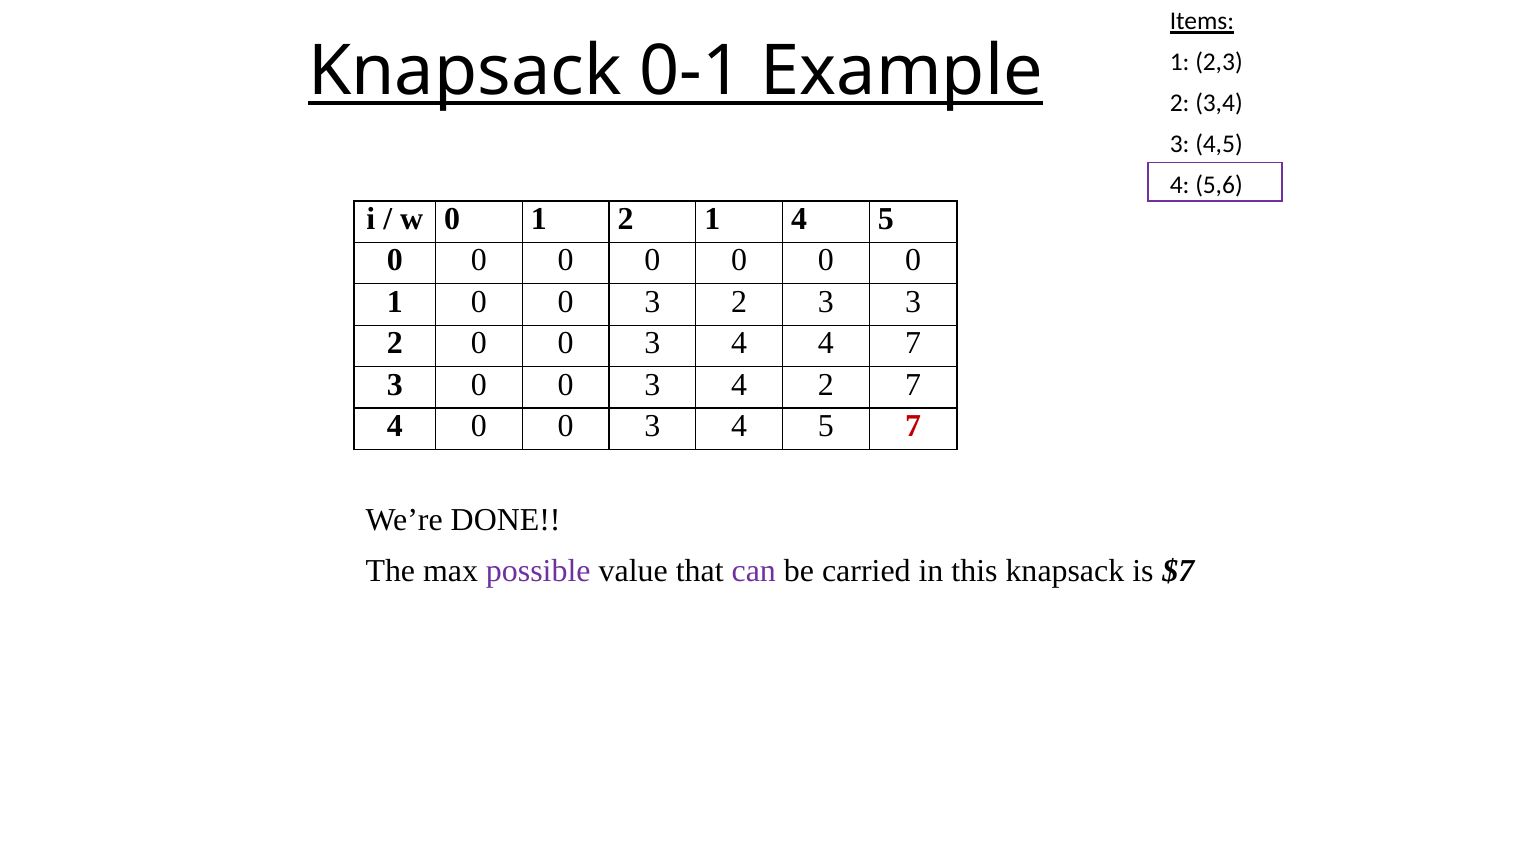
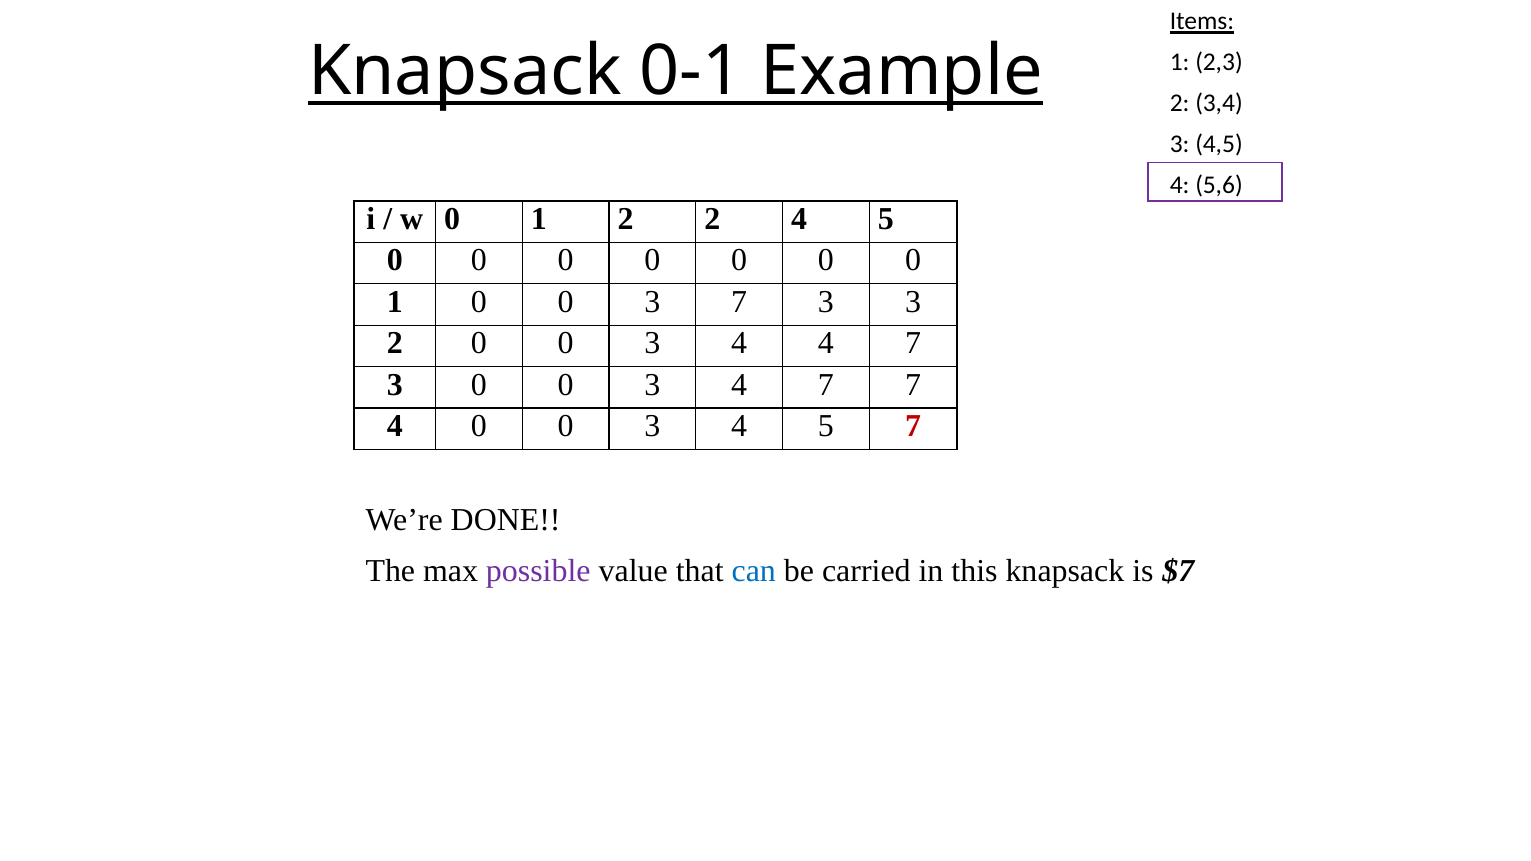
2 1: 1 -> 2
0 3 2: 2 -> 7
3 4 2: 2 -> 7
can colour: purple -> blue
